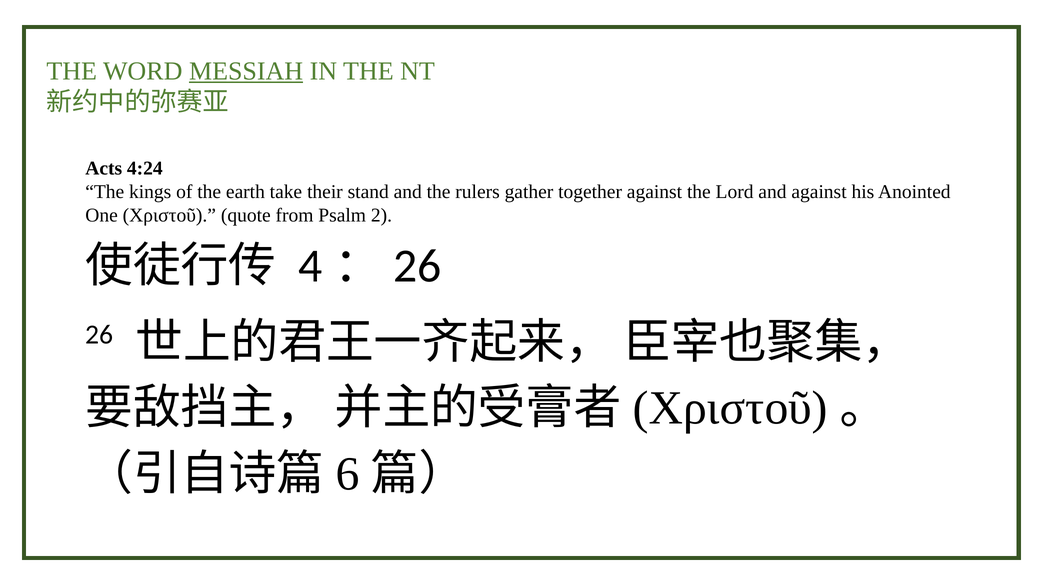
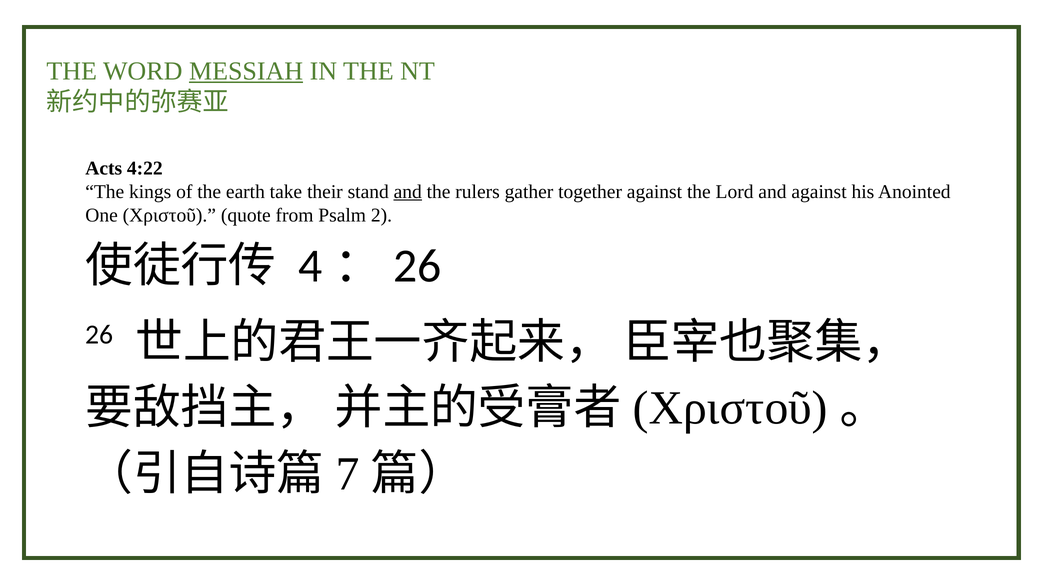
4:24: 4:24 -> 4:22
and at (408, 192) underline: none -> present
6: 6 -> 7
